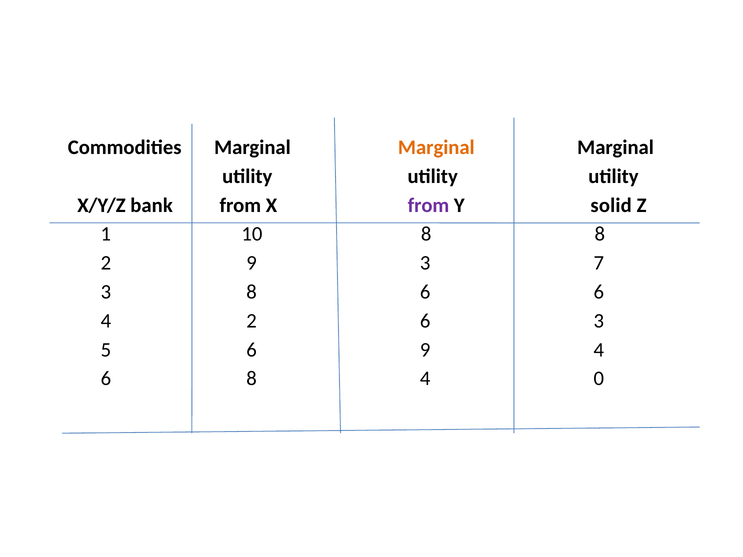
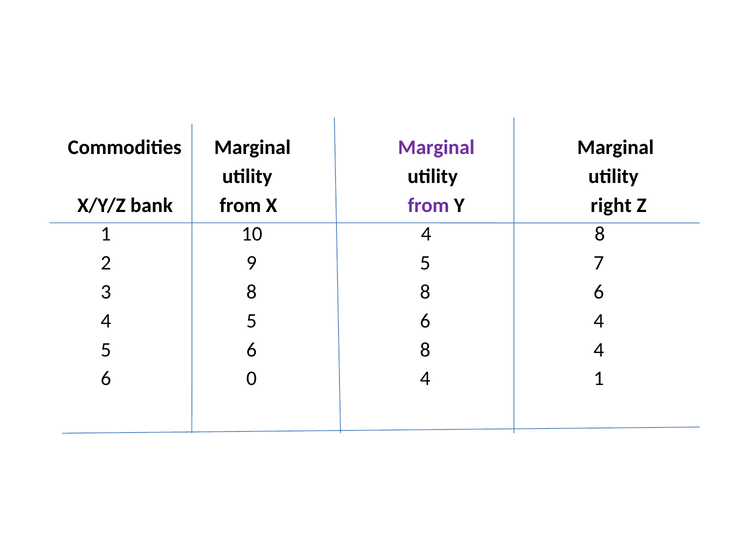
Marginal at (436, 148) colour: orange -> purple
solid: solid -> right
10 8: 8 -> 4
9 3: 3 -> 5
8 6: 6 -> 8
2 at (252, 321): 2 -> 5
3 at (599, 321): 3 -> 4
6 9: 9 -> 8
6 8: 8 -> 0
4 0: 0 -> 1
